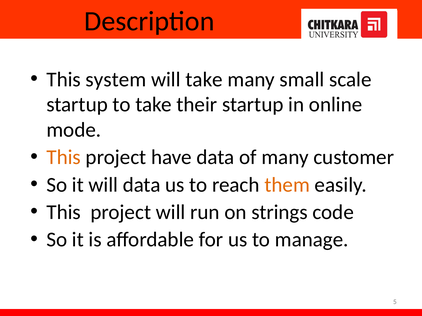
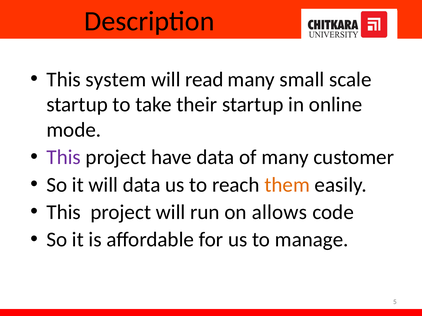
will take: take -> read
This at (64, 158) colour: orange -> purple
strings: strings -> allows
